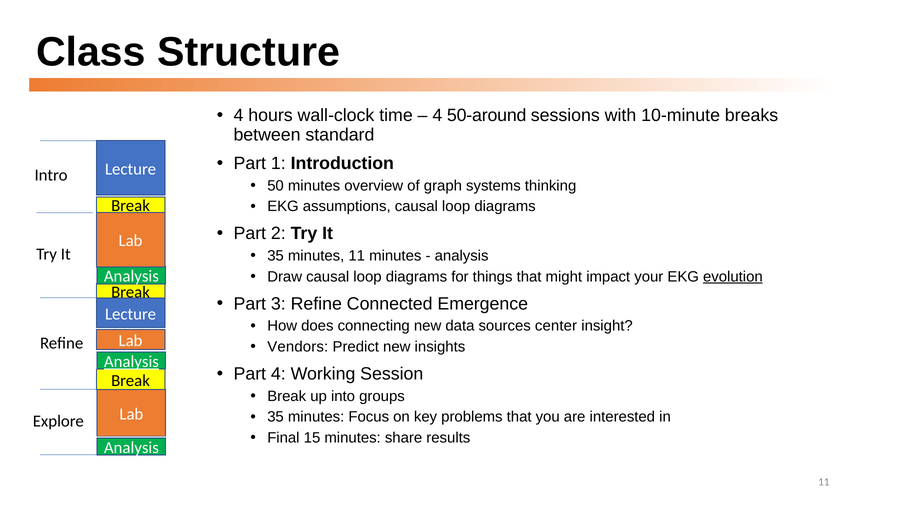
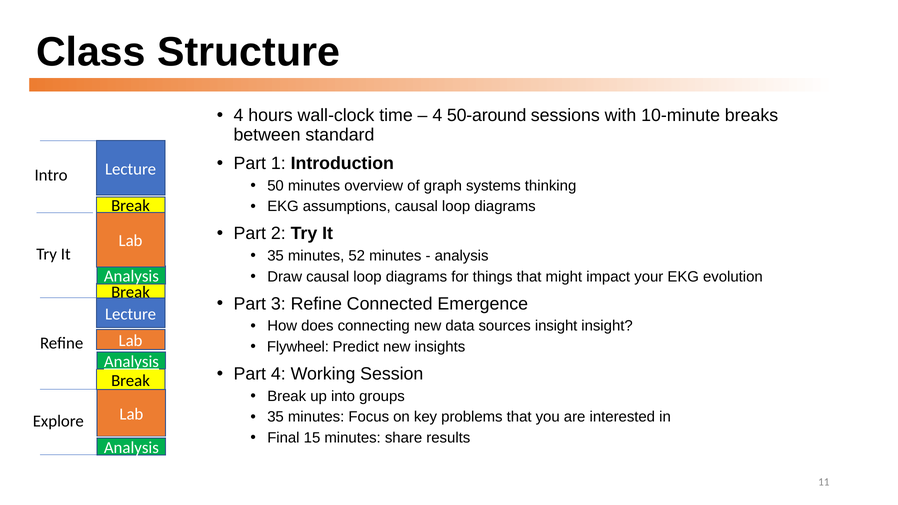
minutes 11: 11 -> 52
evolution underline: present -> none
sources center: center -> insight
Vendors: Vendors -> Flywheel
